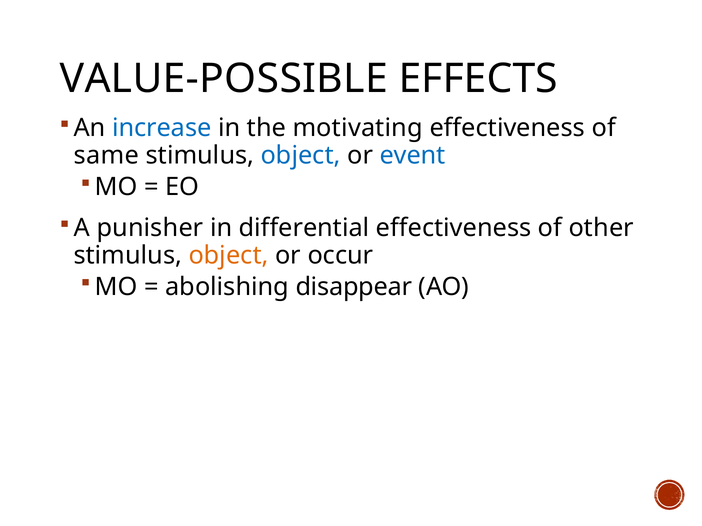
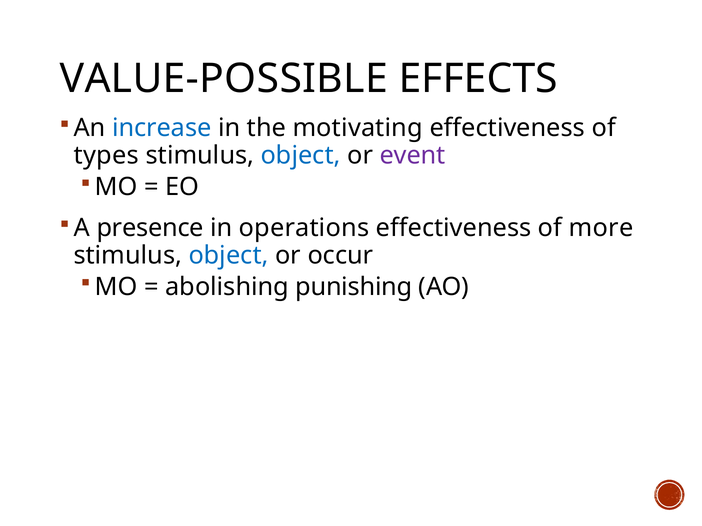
same: same -> types
event colour: blue -> purple
punisher: punisher -> presence
differential: differential -> operations
other: other -> more
object at (228, 256) colour: orange -> blue
disappear: disappear -> punishing
